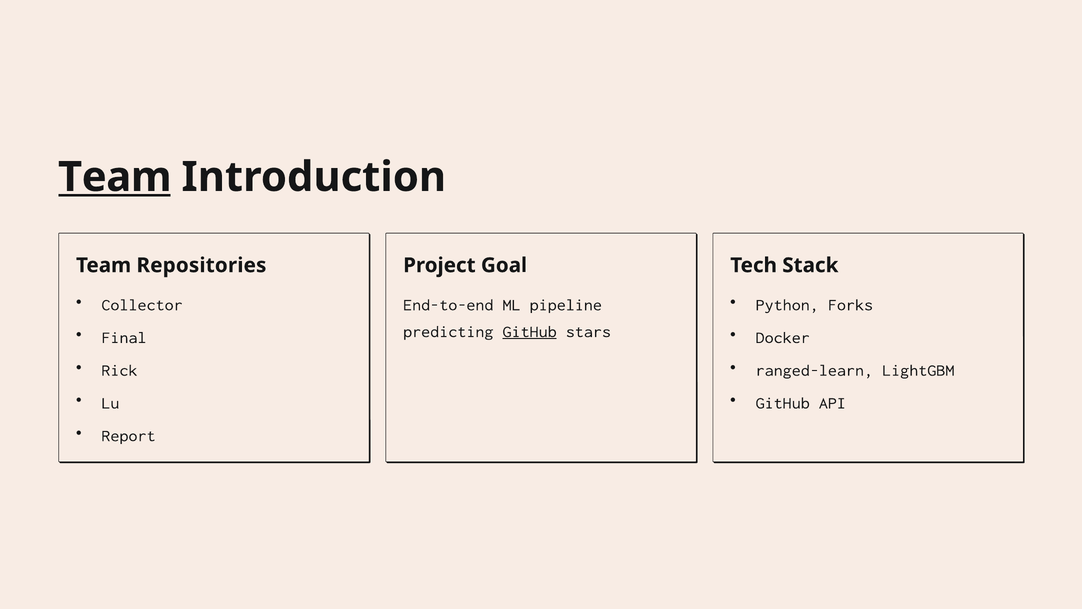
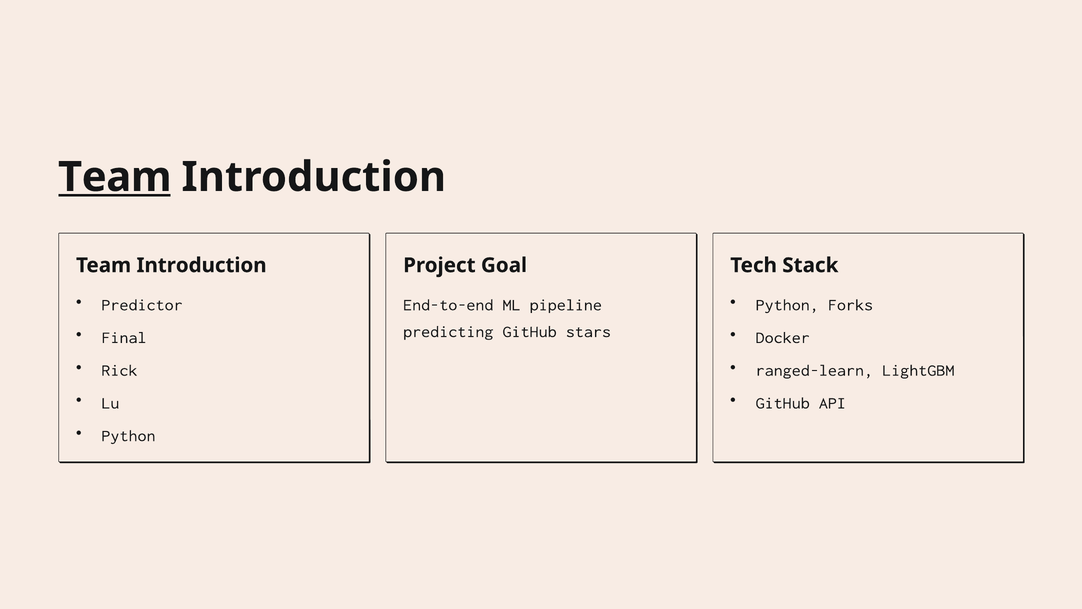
Repositories at (201, 265): Repositories -> Introduction
Collector: Collector -> Predictor
GitHub at (530, 331) underline: present -> none
Report at (128, 435): Report -> Python
